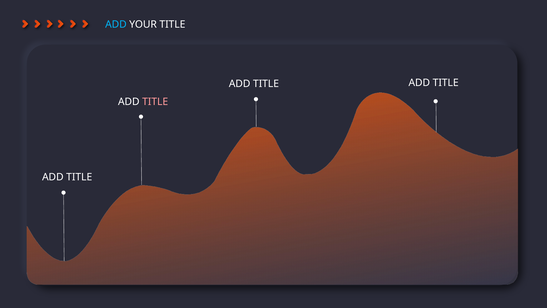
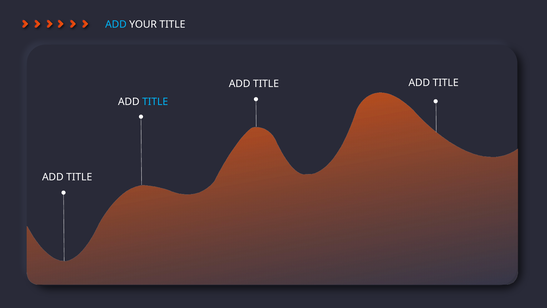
TITLE at (155, 102) colour: pink -> light blue
